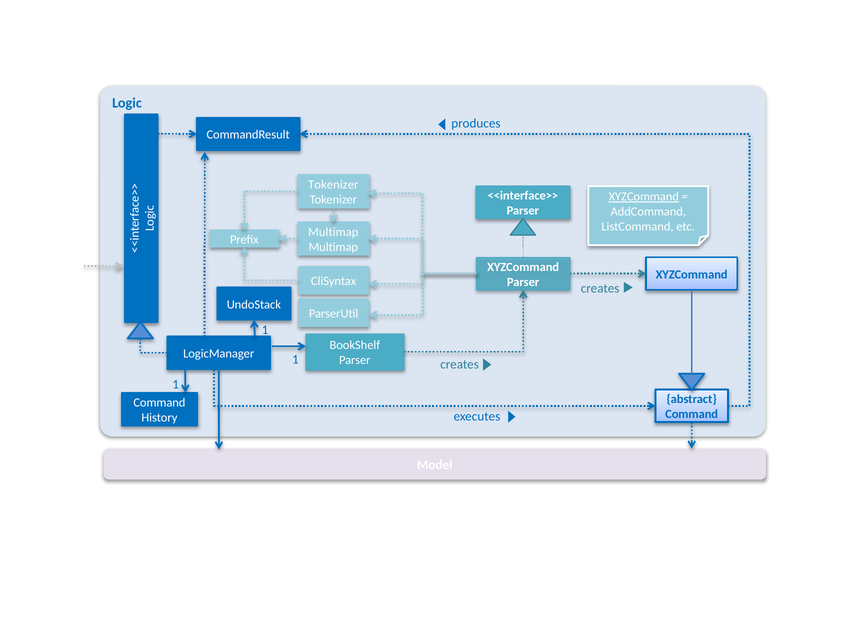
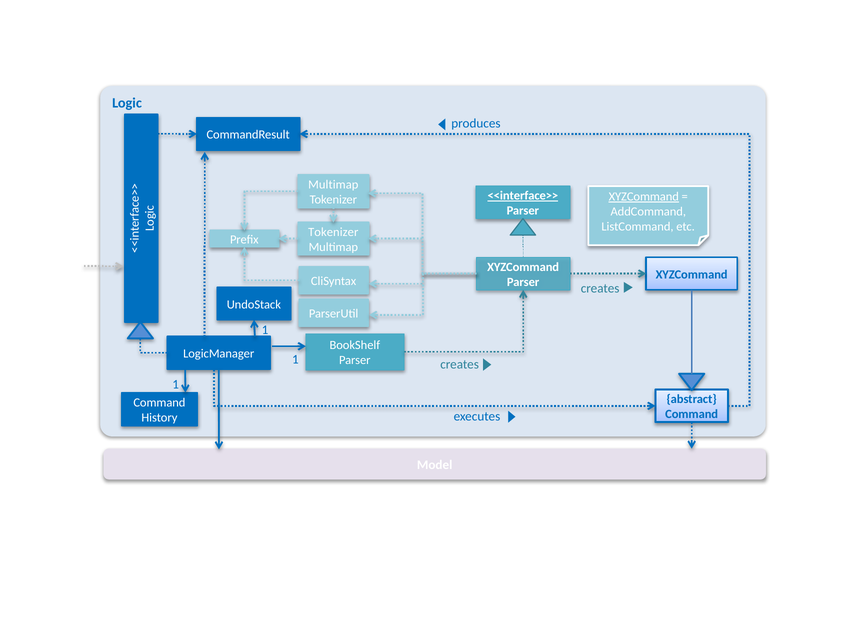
Tokenizer at (333, 185): Tokenizer -> Multimap
<<interface>> underline: none -> present
Multimap at (333, 232): Multimap -> Tokenizer
